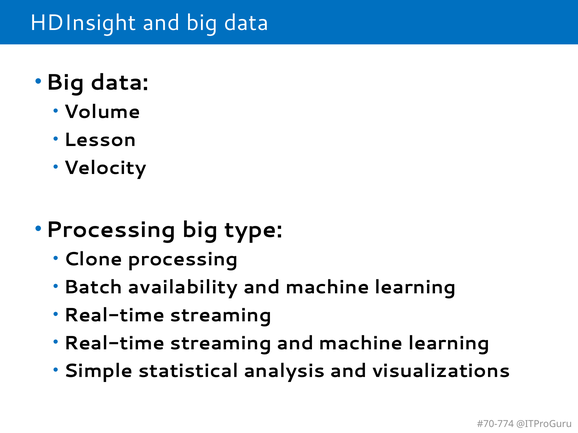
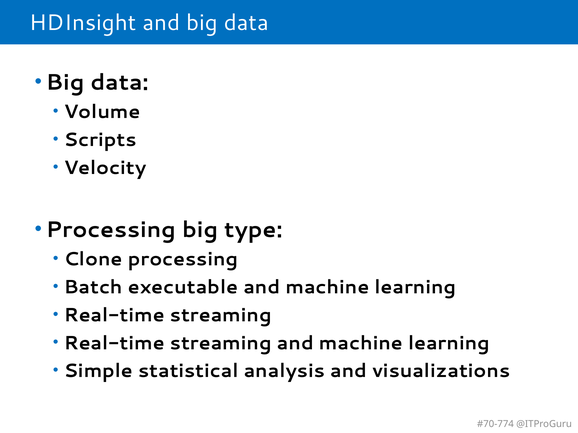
Lesson: Lesson -> Scripts
availability: availability -> executable
